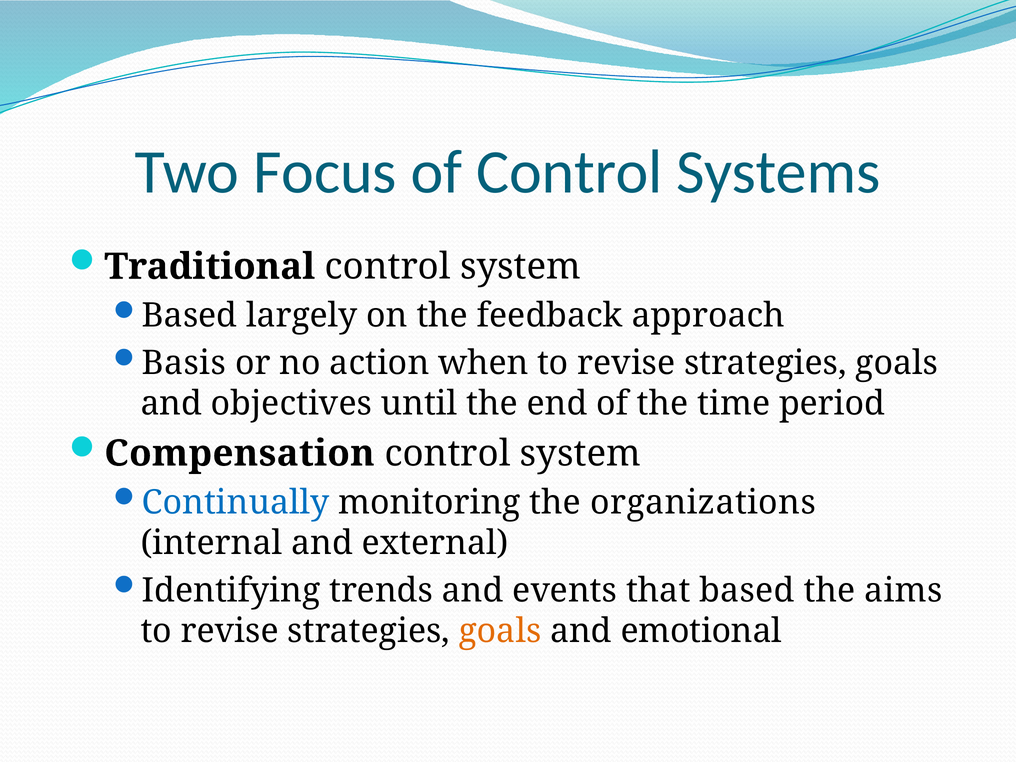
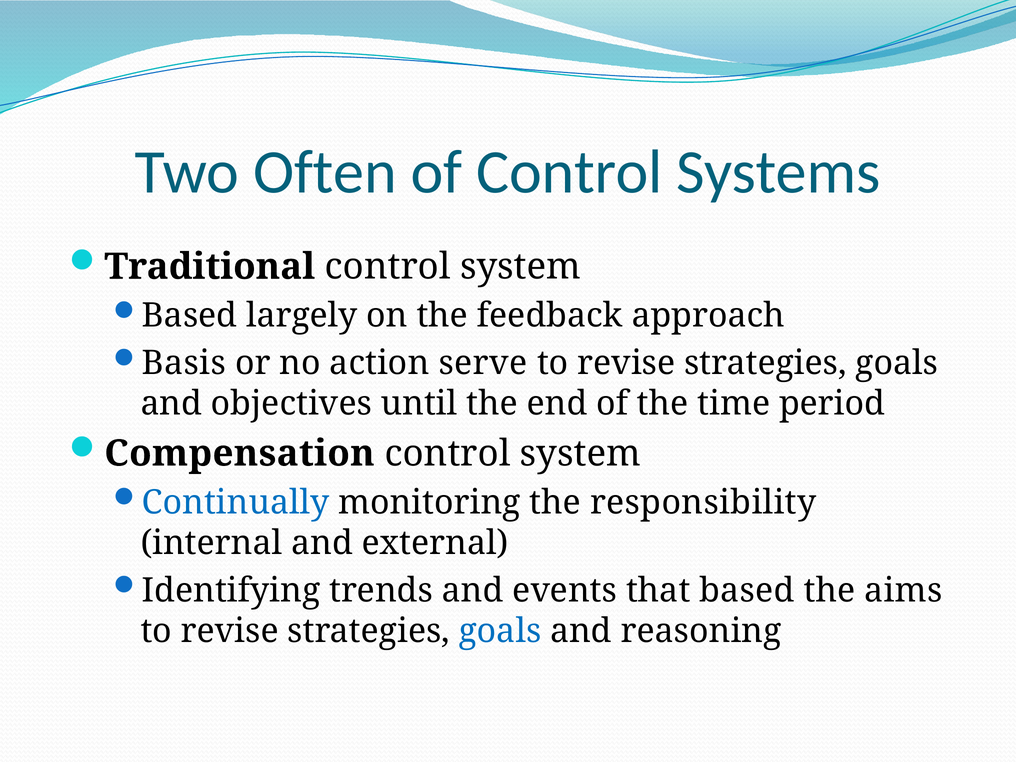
Focus: Focus -> Often
when: when -> serve
organizations: organizations -> responsibility
goals at (500, 631) colour: orange -> blue
emotional: emotional -> reasoning
